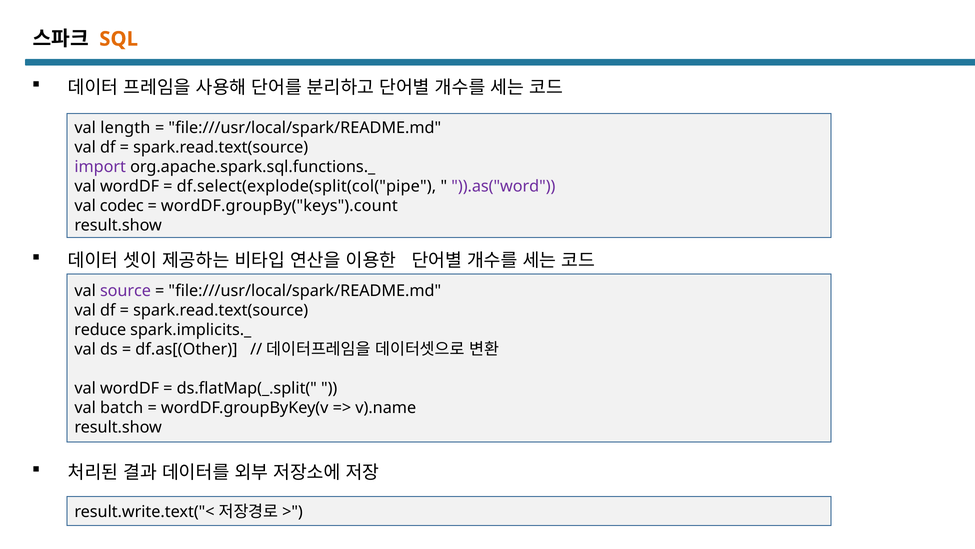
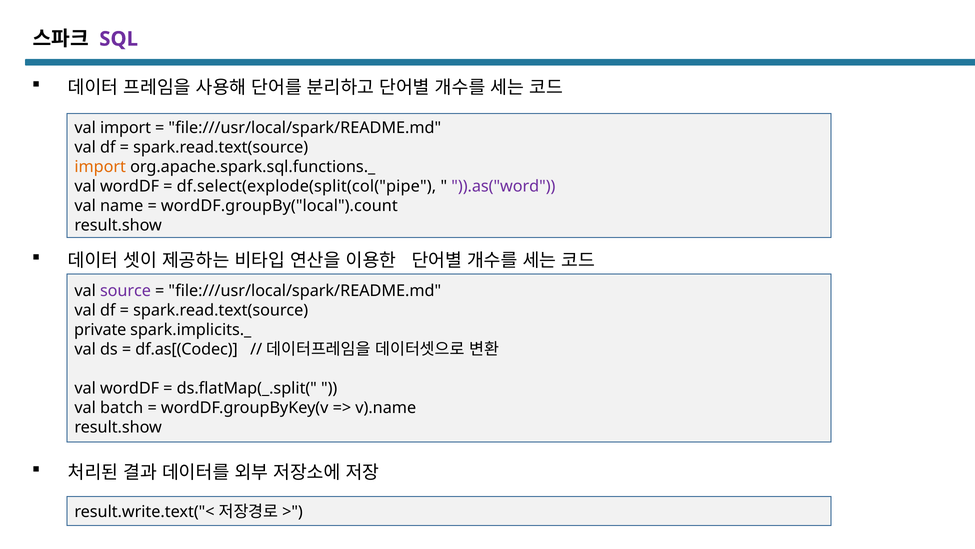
SQL colour: orange -> purple
val length: length -> import
import at (100, 167) colour: purple -> orange
codec: codec -> name
wordDF.groupBy("keys").count: wordDF.groupBy("keys").count -> wordDF.groupBy("local").count
reduce: reduce -> private
df.as[(Other: df.as[(Other -> df.as[(Codec
